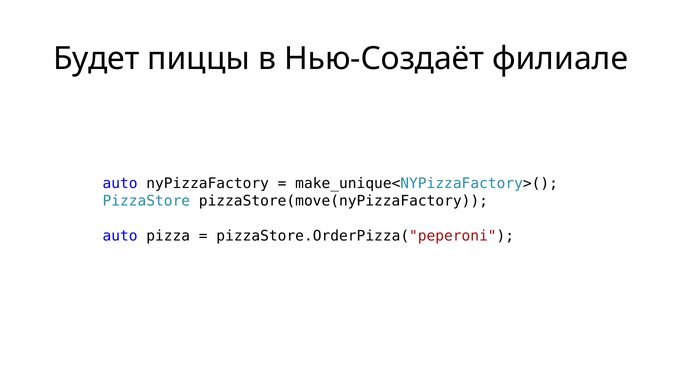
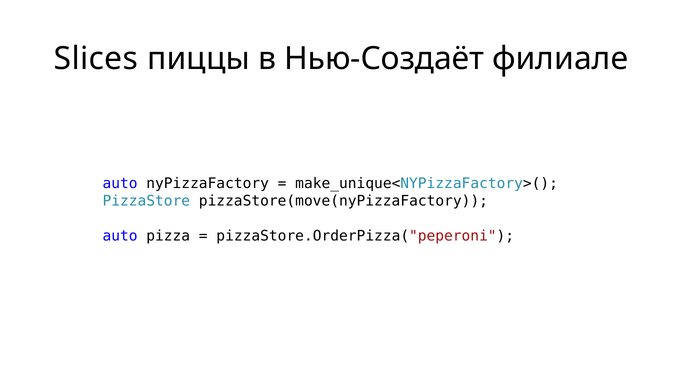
Будет: Будет -> Slices
